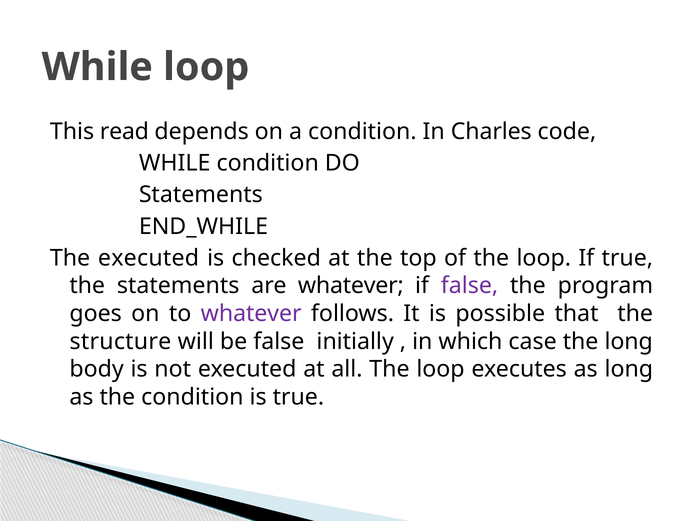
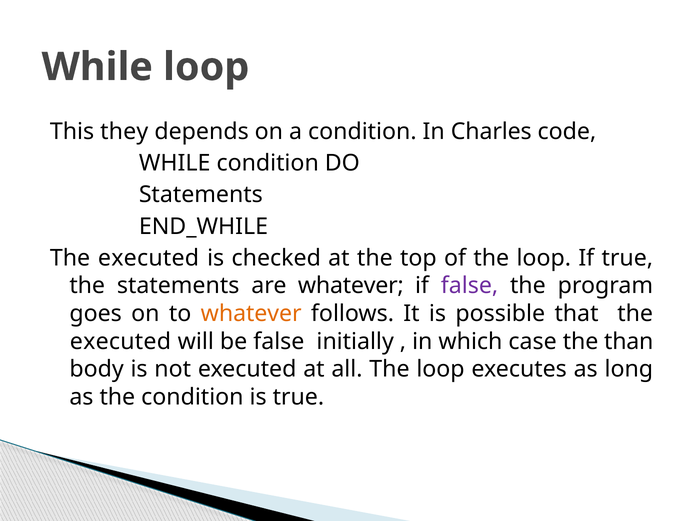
read: read -> they
whatever at (251, 314) colour: purple -> orange
structure at (120, 342): structure -> executed
the long: long -> than
